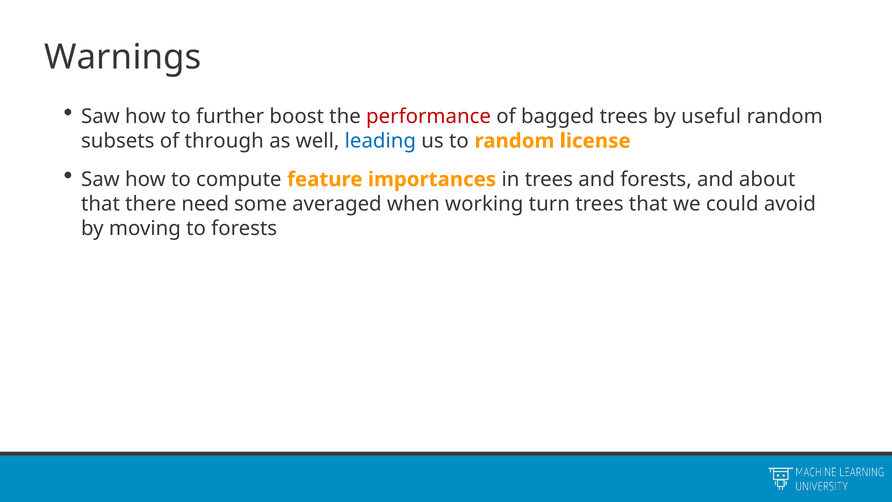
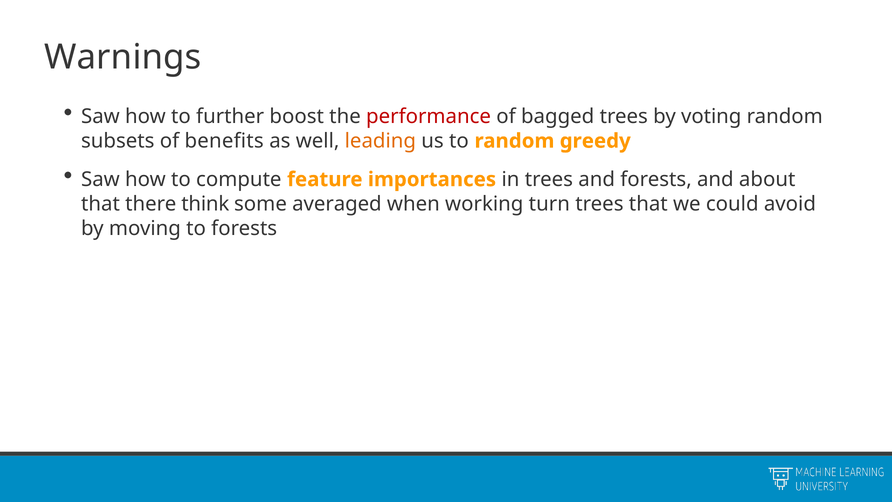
useful: useful -> voting
through: through -> benefits
leading colour: blue -> orange
license: license -> greedy
need: need -> think
